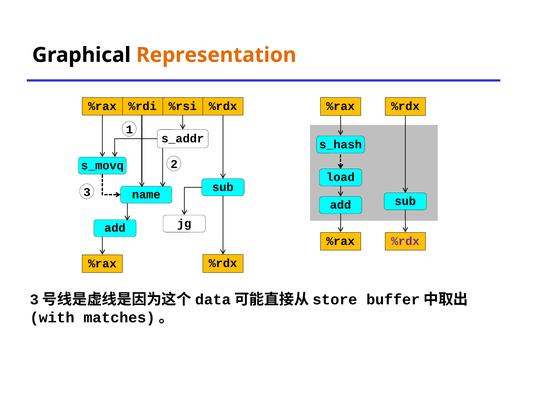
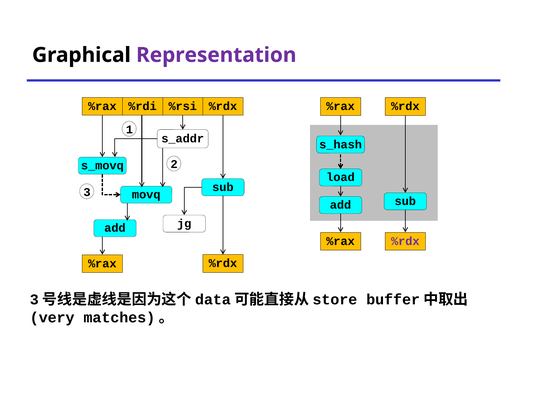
Representation colour: orange -> purple
name: name -> movq
with: with -> very
